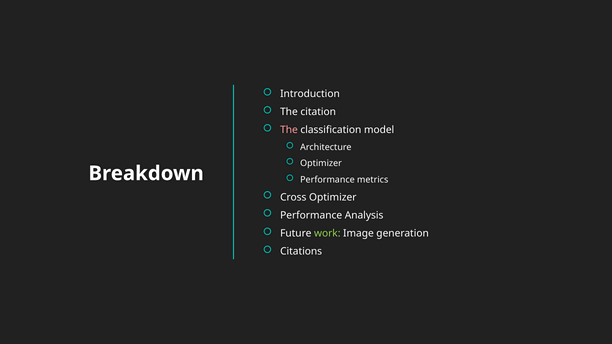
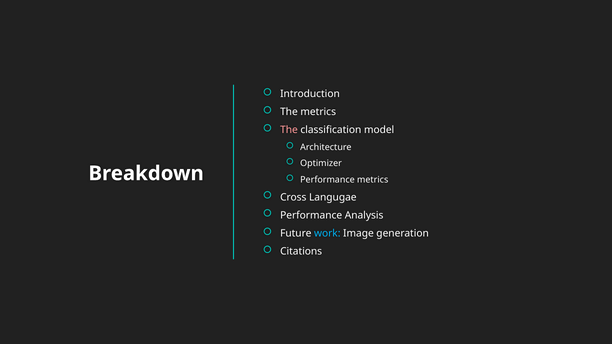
The citation: citation -> metrics
Cross Optimizer: Optimizer -> Langugae
work colour: light green -> light blue
